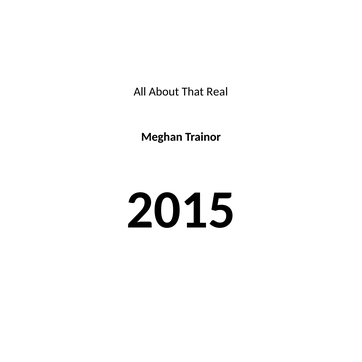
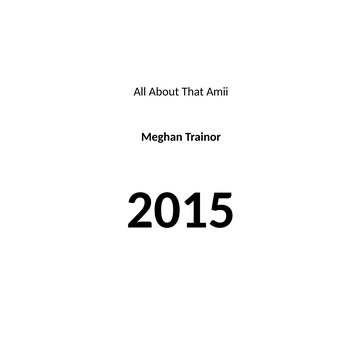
Real: Real -> Amii
